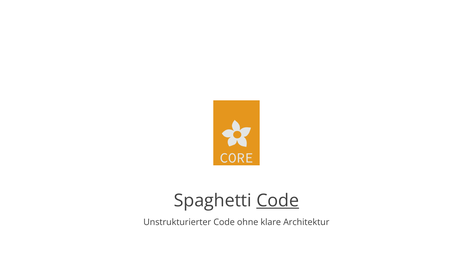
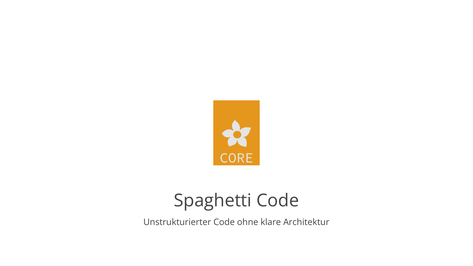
Code at (278, 201) underline: present -> none
